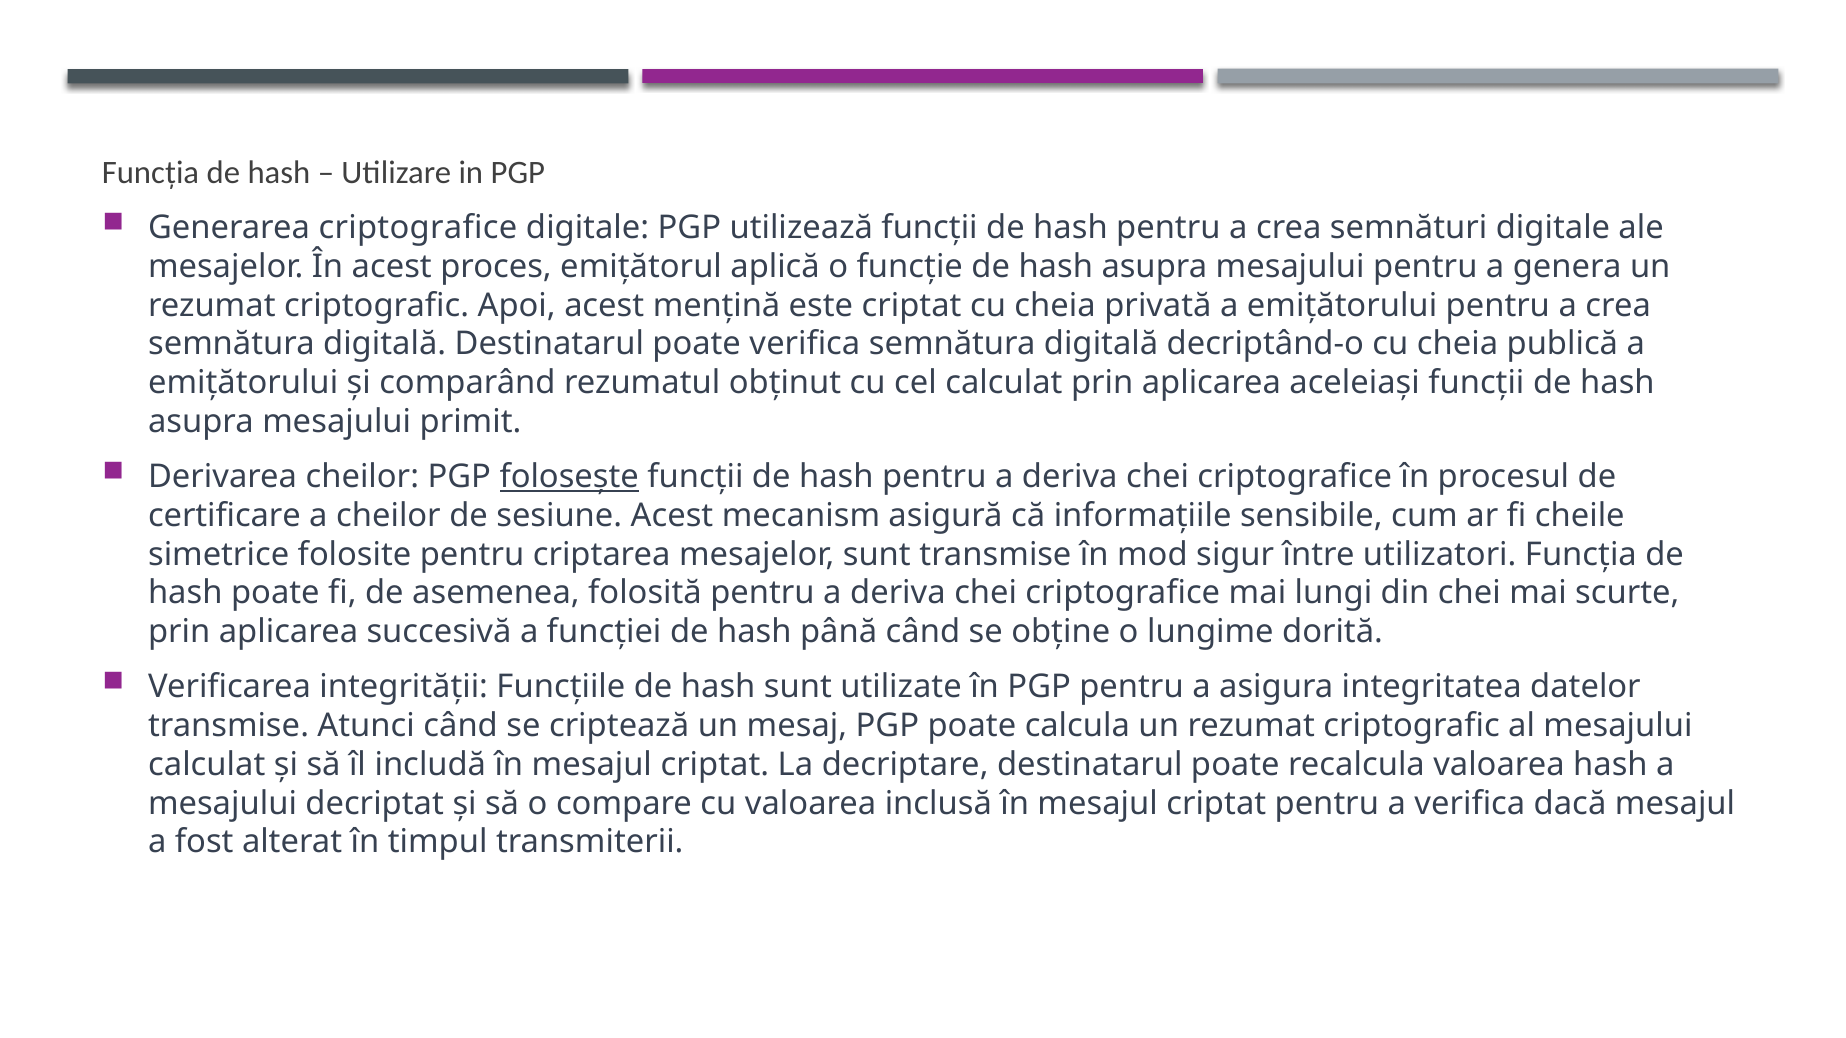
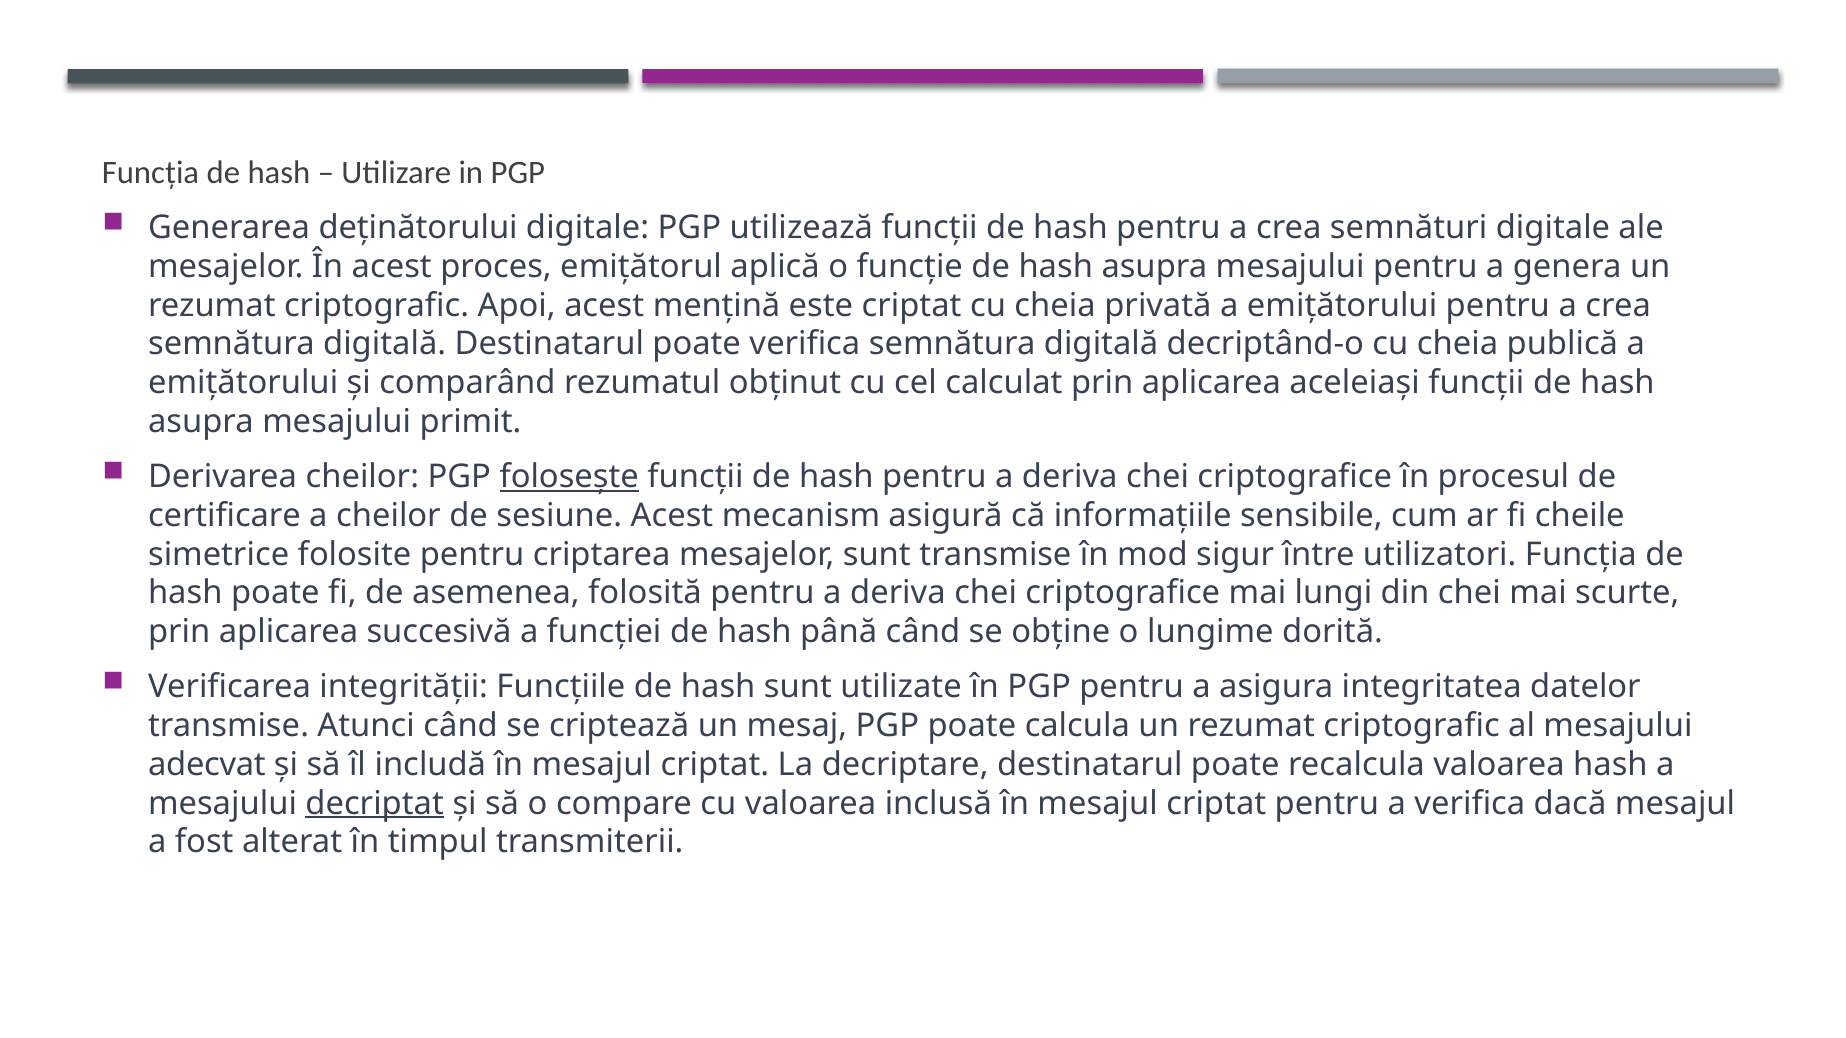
Generarea criptografice: criptografice -> deținătorului
calculat at (207, 765): calculat -> adecvat
decriptat underline: none -> present
